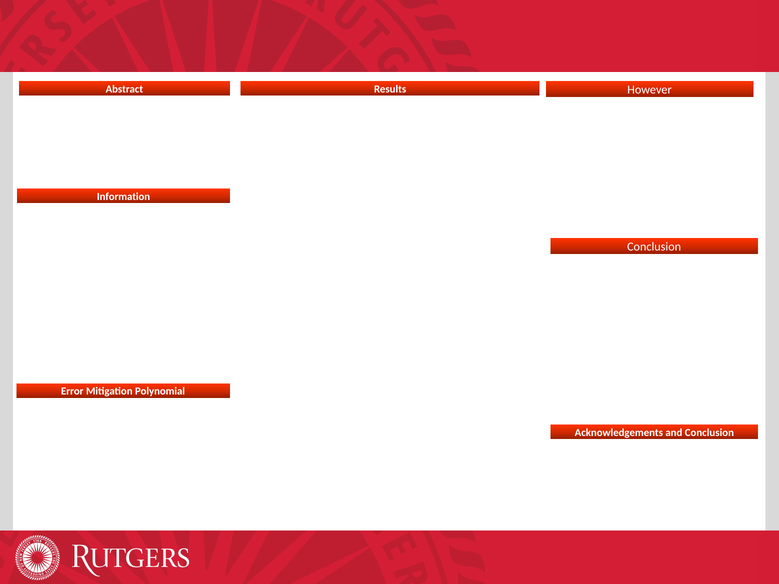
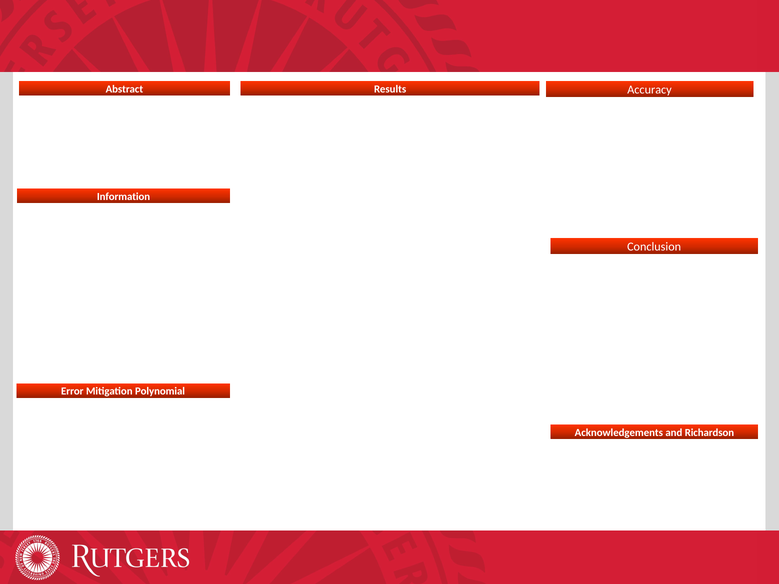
However: However -> Accuracy
and Conclusion: Conclusion -> Richardson
